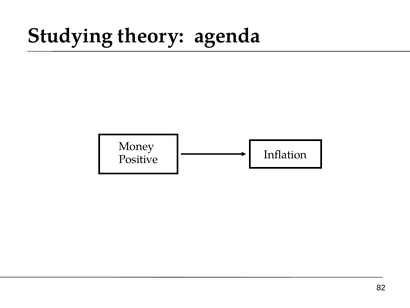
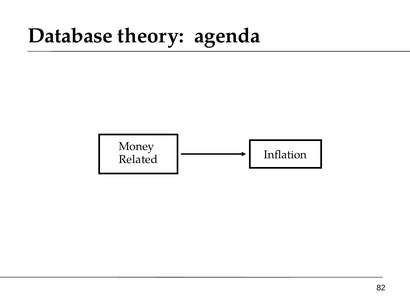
Studying: Studying -> Database
Positive: Positive -> Related
